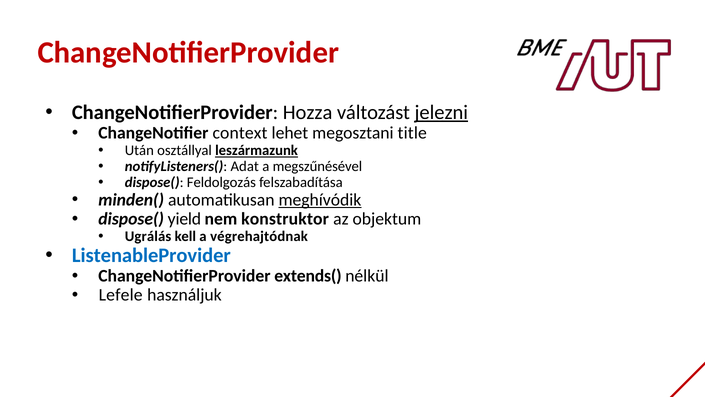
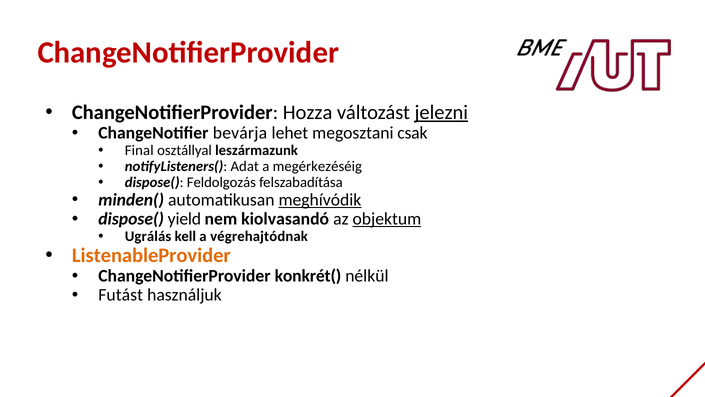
context: context -> bevárja
title: title -> csak
Után: Után -> Final
leszármazunk underline: present -> none
megszűnésével: megszűnésével -> megérkezéséig
konstruktor: konstruktor -> kiolvasandó
objektum underline: none -> present
ListenableProvider colour: blue -> orange
extends(: extends( -> konkrét(
Lefele: Lefele -> Futást
